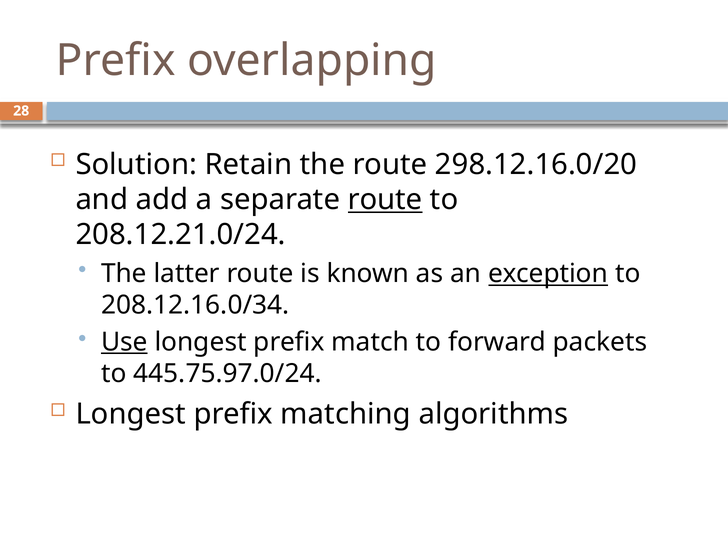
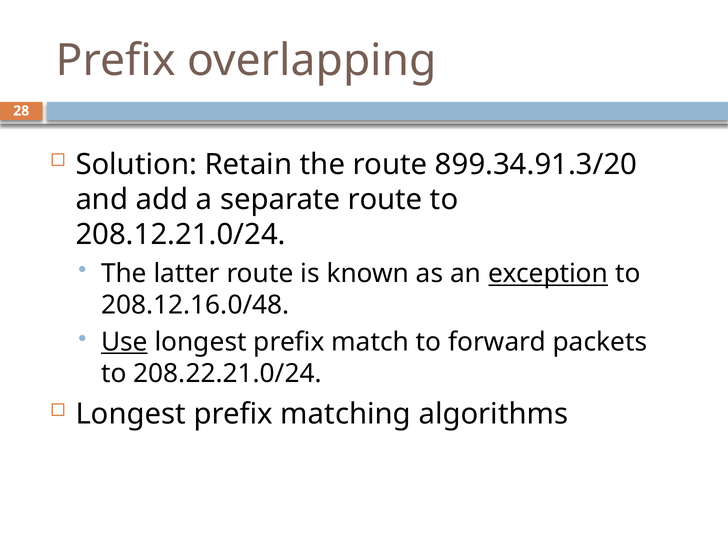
298.12.16.0/20: 298.12.16.0/20 -> 899.34.91.3/20
route at (385, 200) underline: present -> none
208.12.16.0/34: 208.12.16.0/34 -> 208.12.16.0/48
445.75.97.0/24: 445.75.97.0/24 -> 208.22.21.0/24
